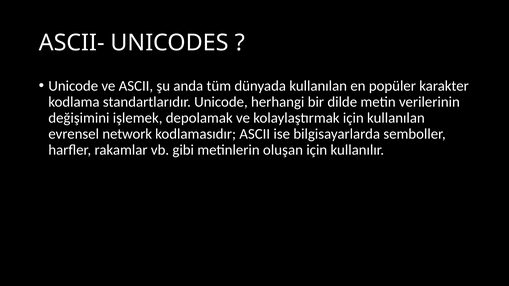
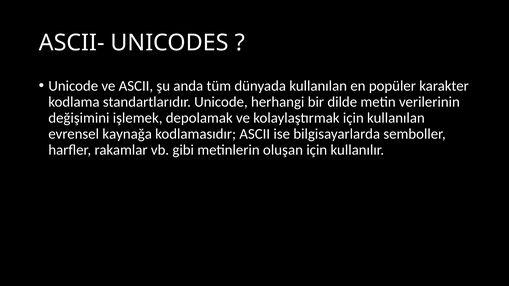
network: network -> kaynağa
